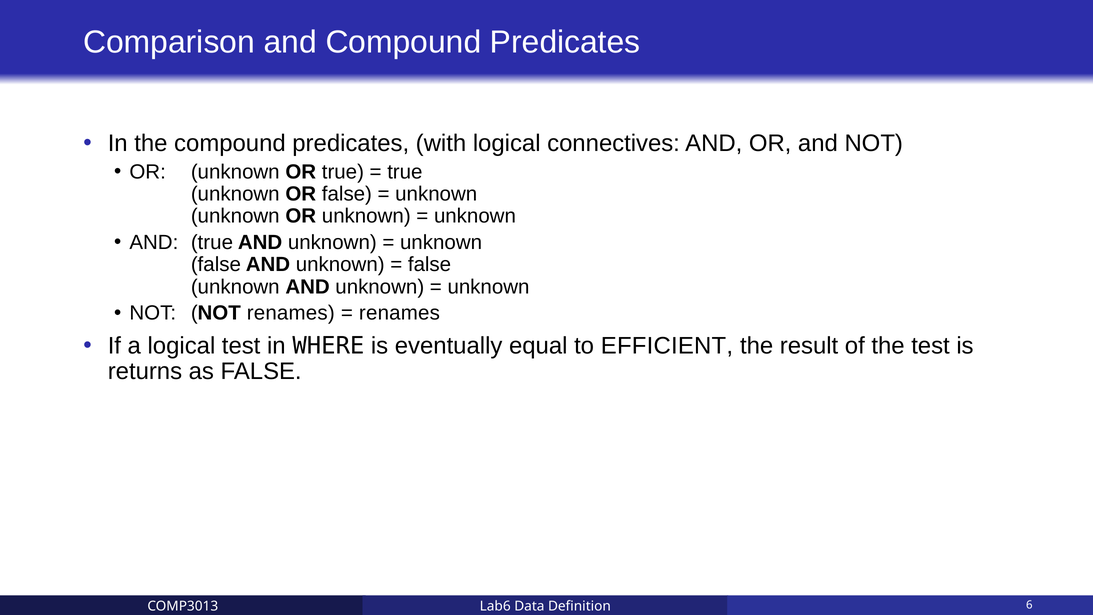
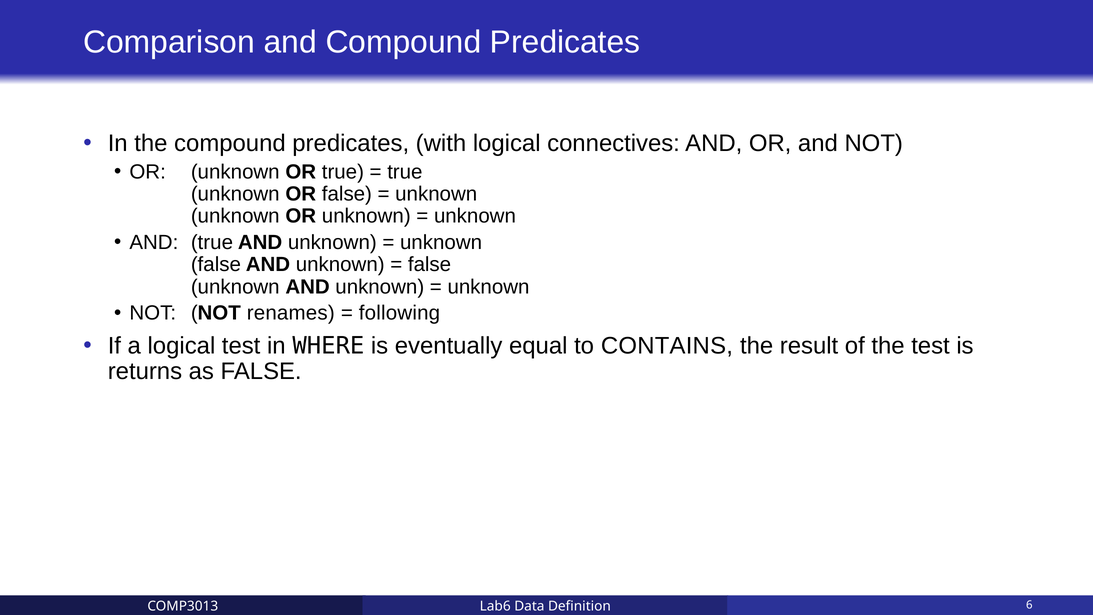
renames at (399, 313): renames -> following
EFFICIENT: EFFICIENT -> CONTAINS
